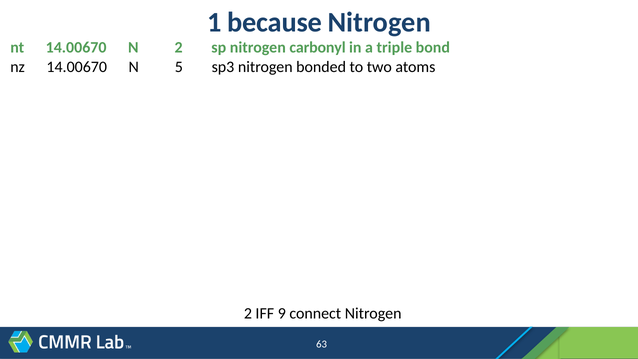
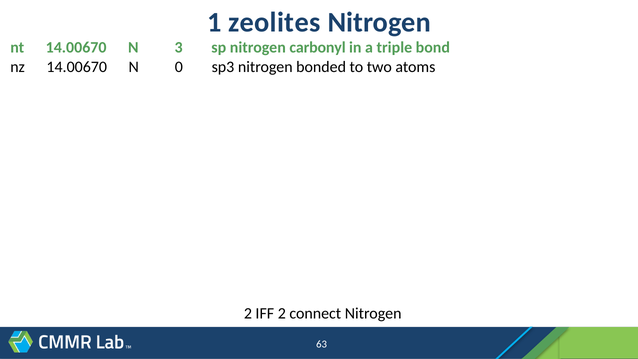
because: because -> zeolites
N 2: 2 -> 3
5: 5 -> 0
IFF 9: 9 -> 2
